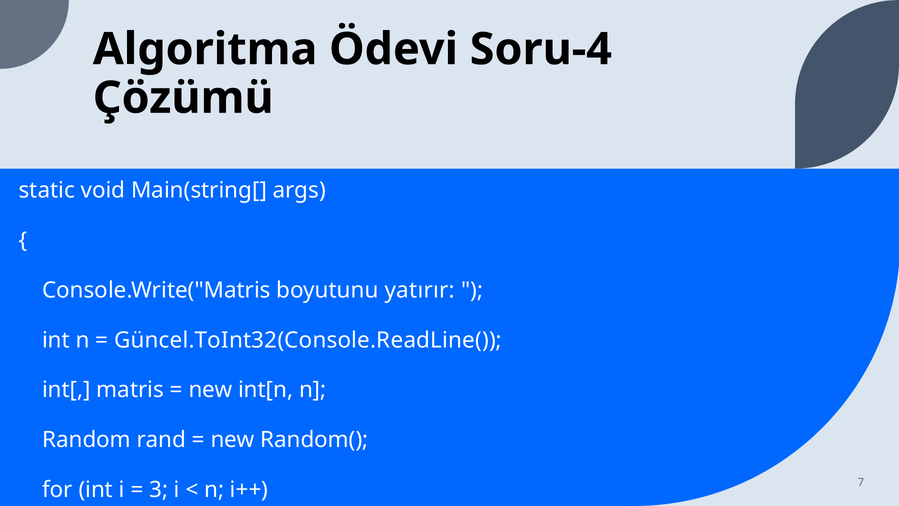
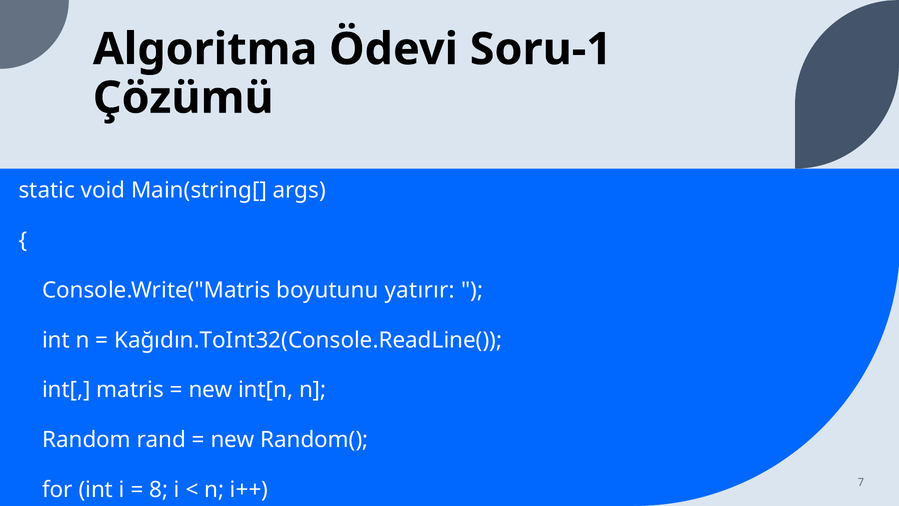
Soru-4: Soru-4 -> Soru-1
Güncel.ToInt32(Console.ReadLine(: Güncel.ToInt32(Console.ReadLine( -> Kağıdın.ToInt32(Console.ReadLine(
3: 3 -> 8
